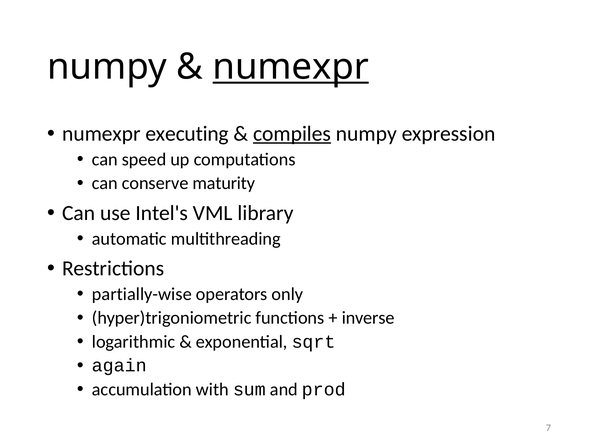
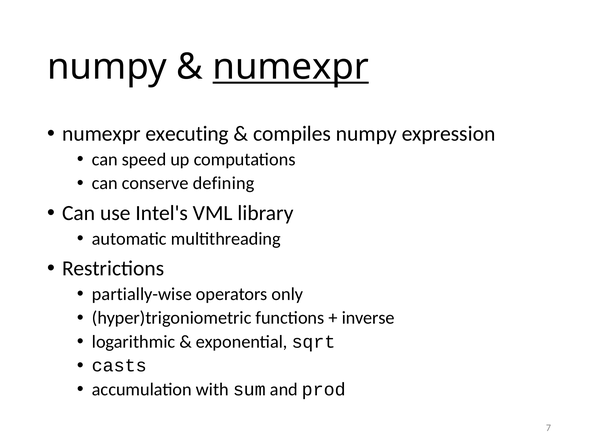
compiles underline: present -> none
maturity: maturity -> defining
again: again -> casts
